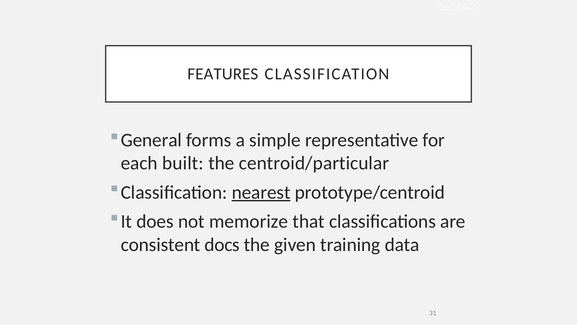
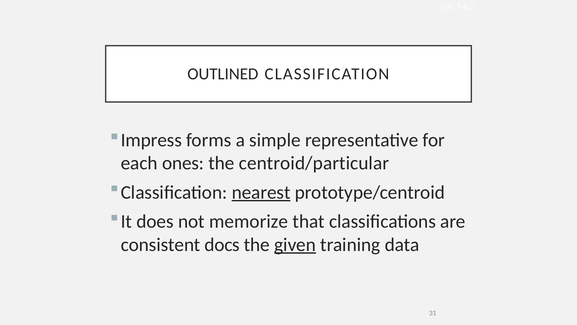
FEATURES: FEATURES -> OUTLINED
General: General -> Impress
built: built -> ones
given underline: none -> present
